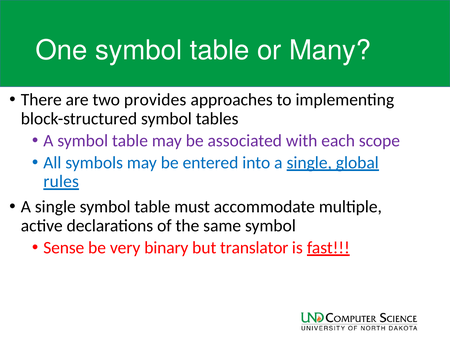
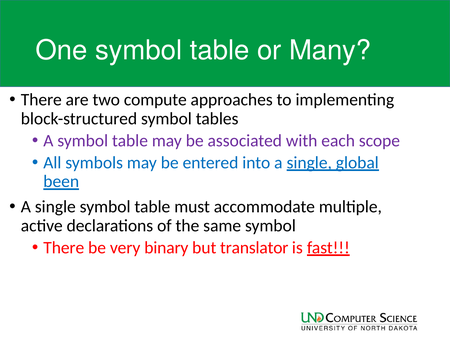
provides: provides -> compute
rules: rules -> been
Sense at (64, 247): Sense -> There
